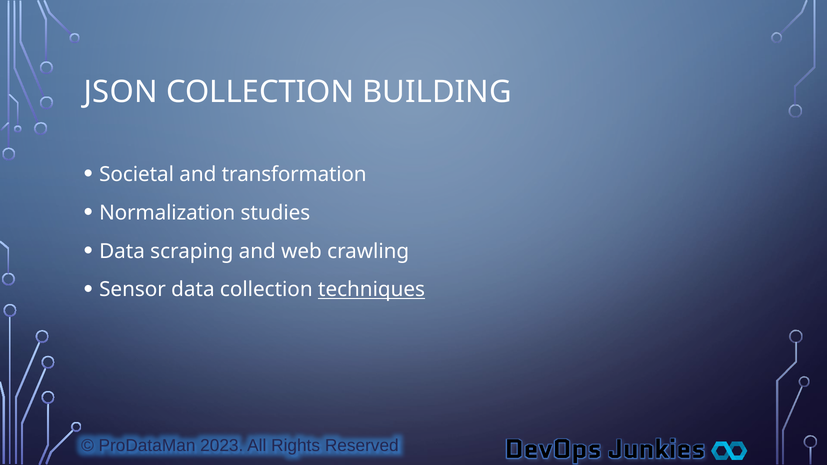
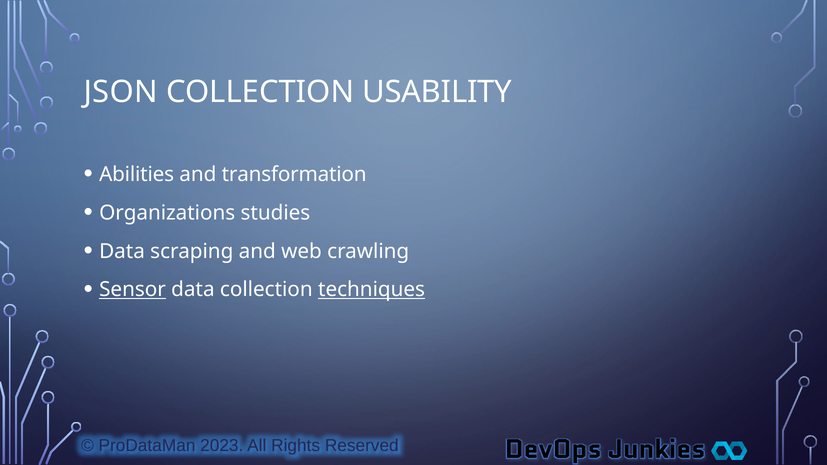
BUILDING: BUILDING -> USABILITY
Societal: Societal -> Abilities
Normalization: Normalization -> Organizations
Sensor underline: none -> present
